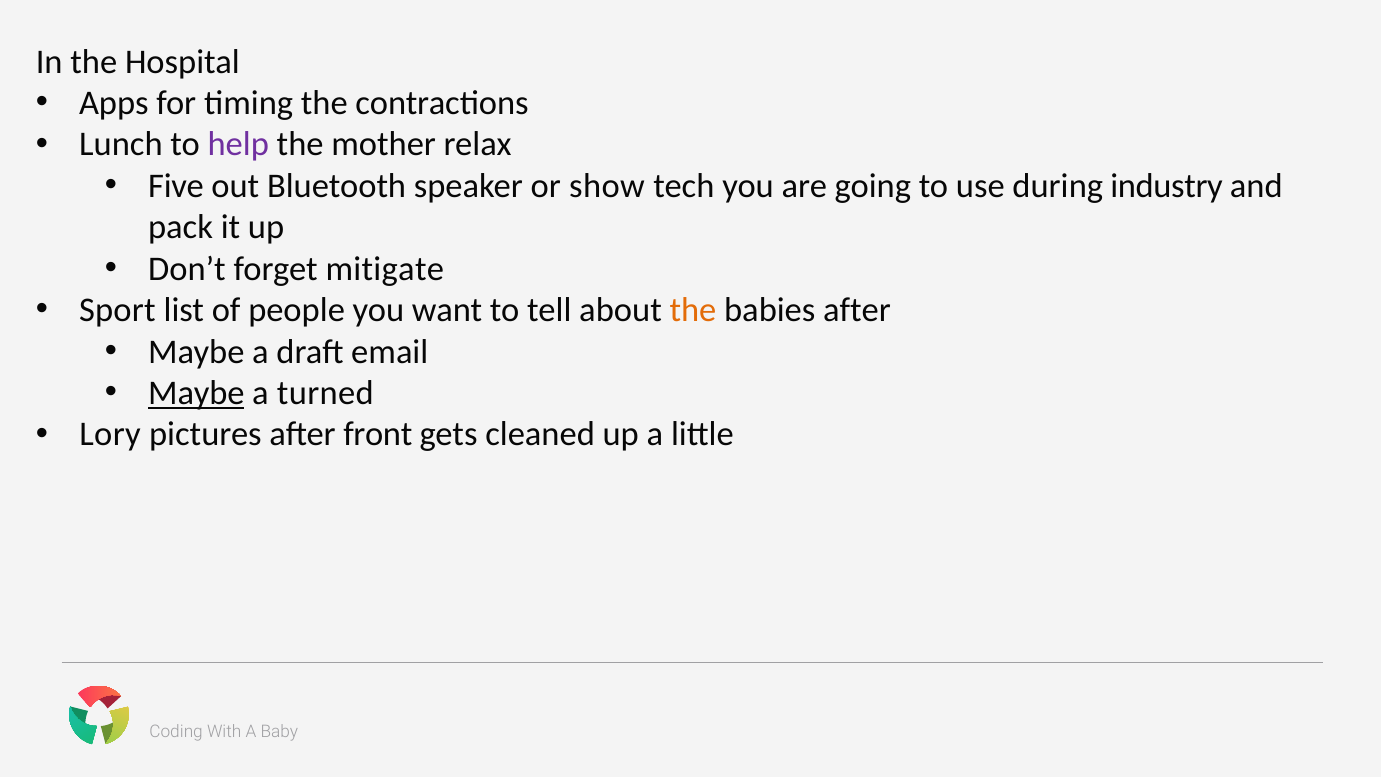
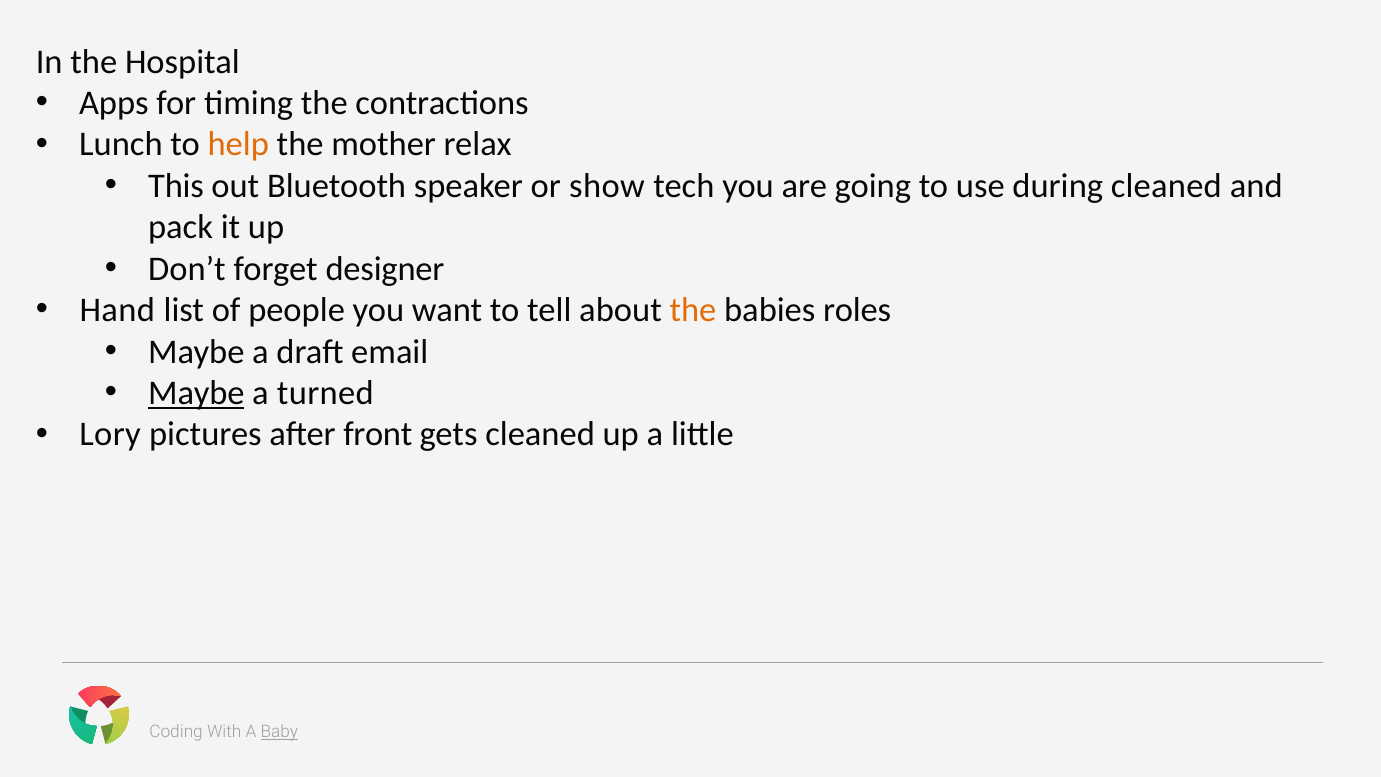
help colour: purple -> orange
Five: Five -> This
during industry: industry -> cleaned
mitigate: mitigate -> designer
Sport: Sport -> Hand
babies after: after -> roles
Baby underline: none -> present
